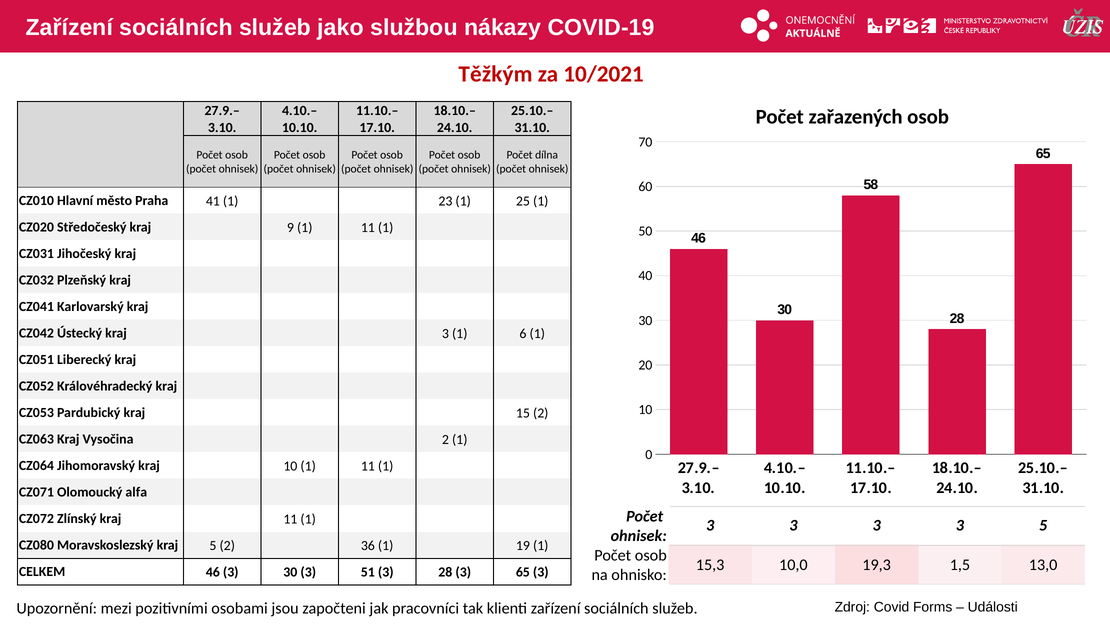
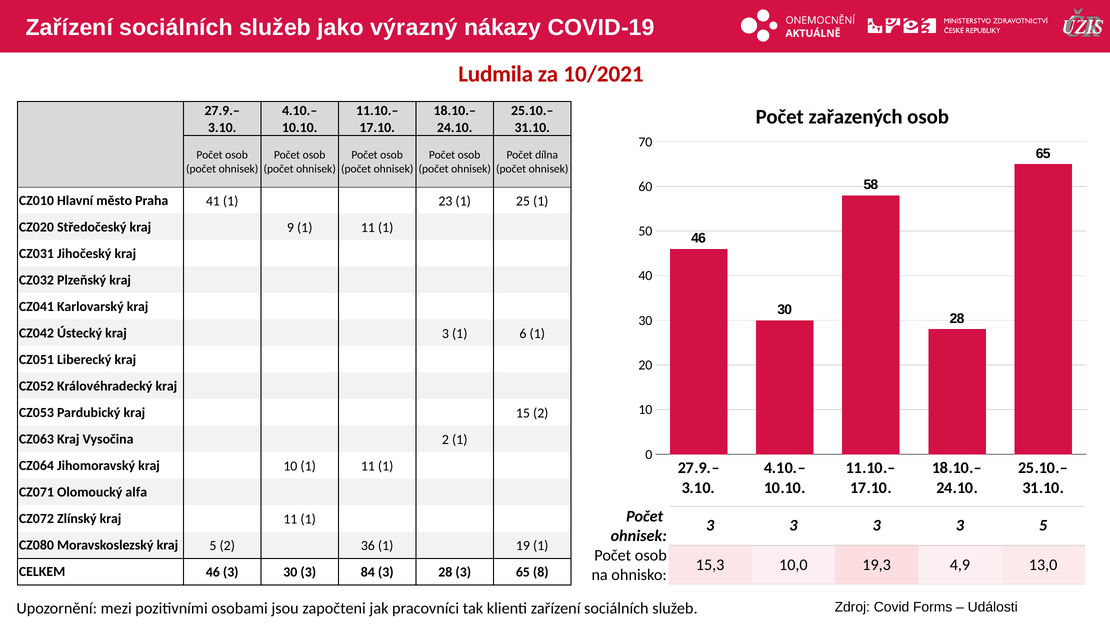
službou: službou -> výrazný
Těžkým: Těžkým -> Ludmila
1,5: 1,5 -> 4,9
51: 51 -> 84
65 3: 3 -> 8
